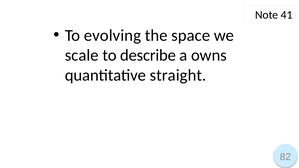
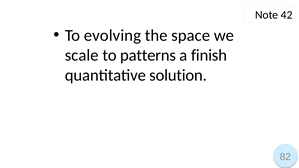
41: 41 -> 42
describe: describe -> patterns
owns: owns -> finish
straight: straight -> solution
